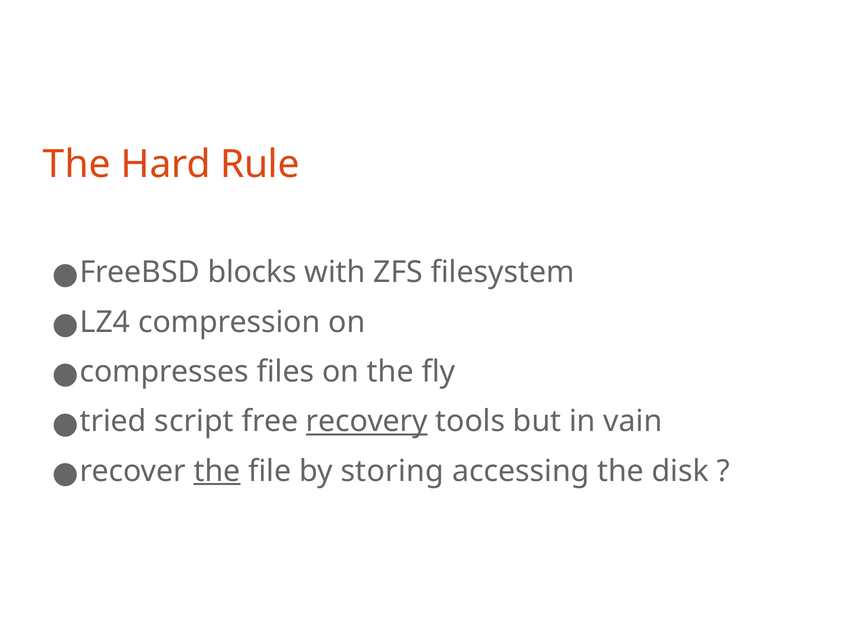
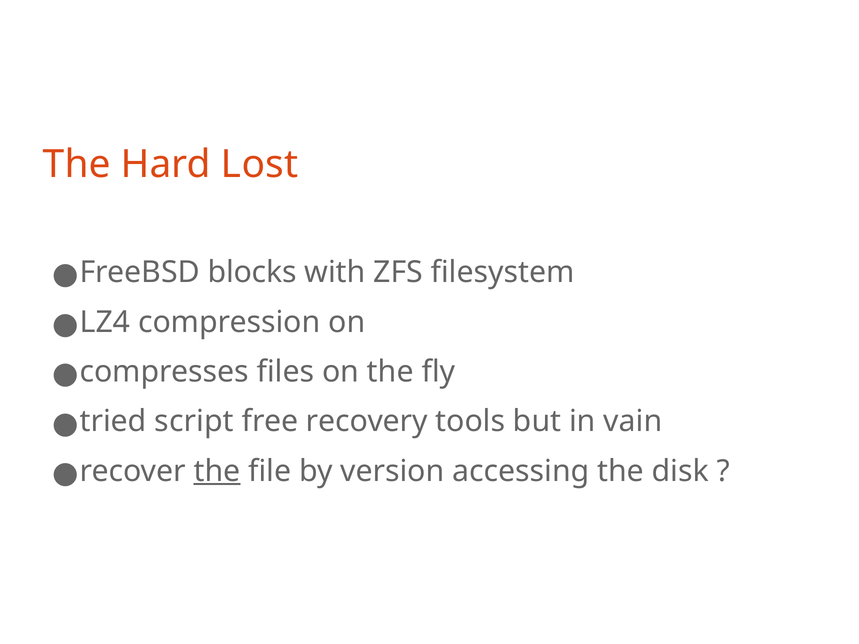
Rule: Rule -> Lost
recovery underline: present -> none
storing: storing -> version
